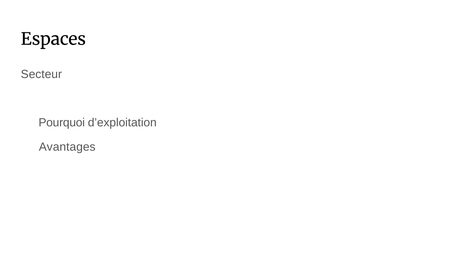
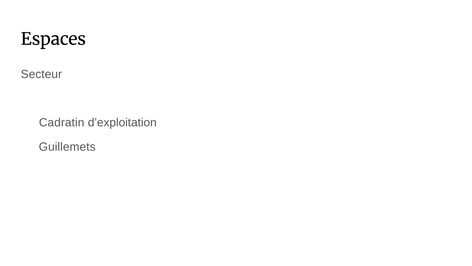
Pourquoi: Pourquoi -> Cadratin
Avantages: Avantages -> Guillemets
